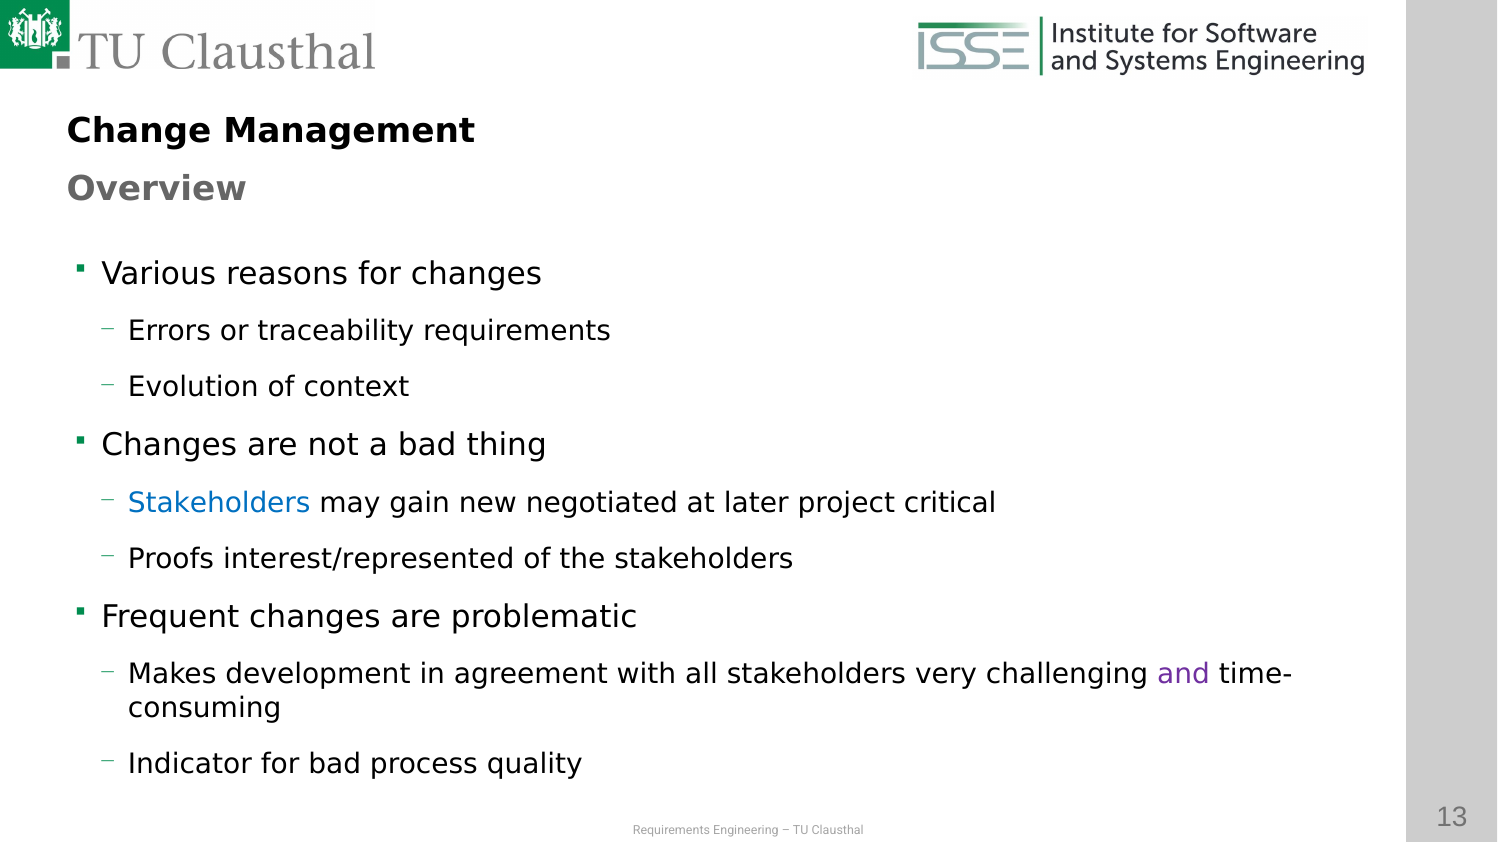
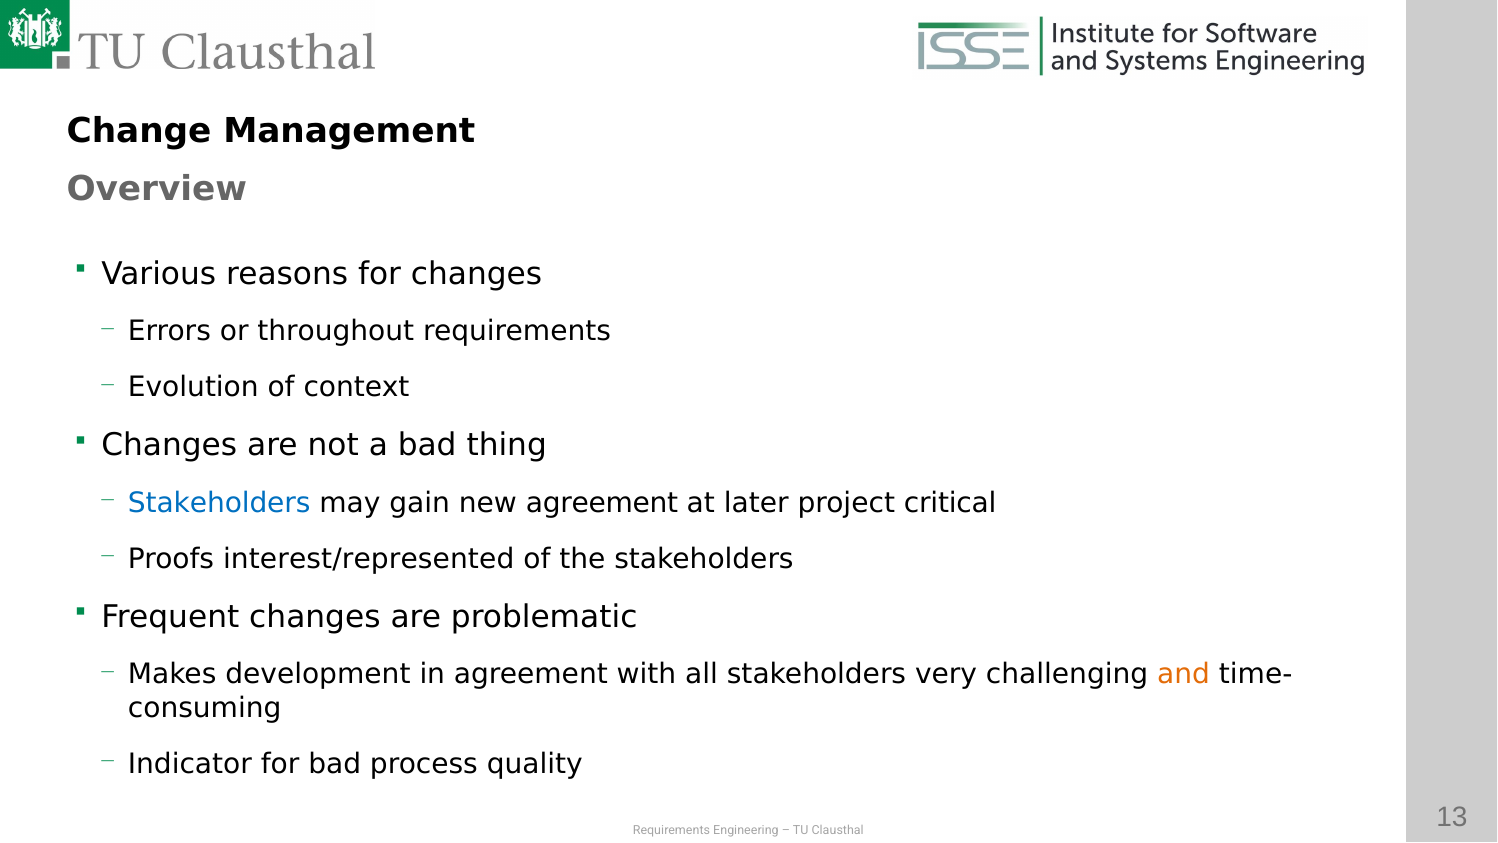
traceability: traceability -> throughout
new negotiated: negotiated -> agreement
and colour: purple -> orange
